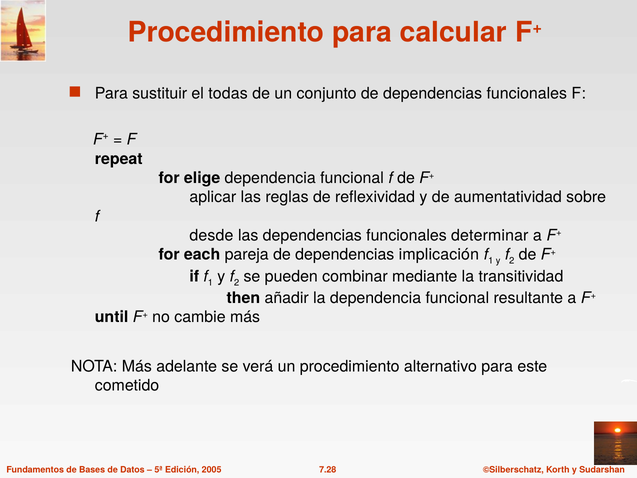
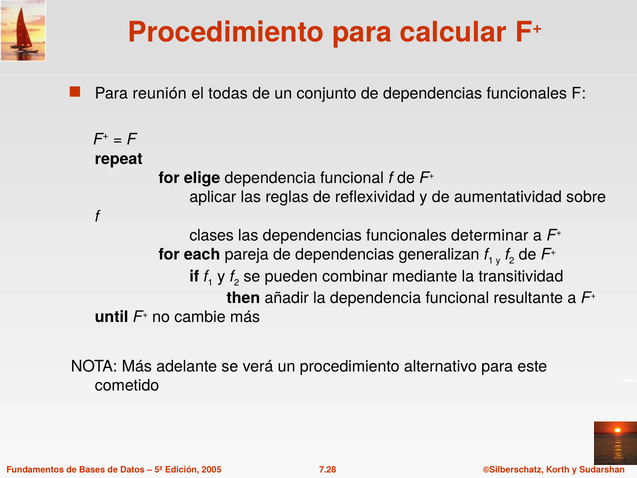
sustituir: sustituir -> reunión
desde: desde -> clases
implicación: implicación -> generalizan
